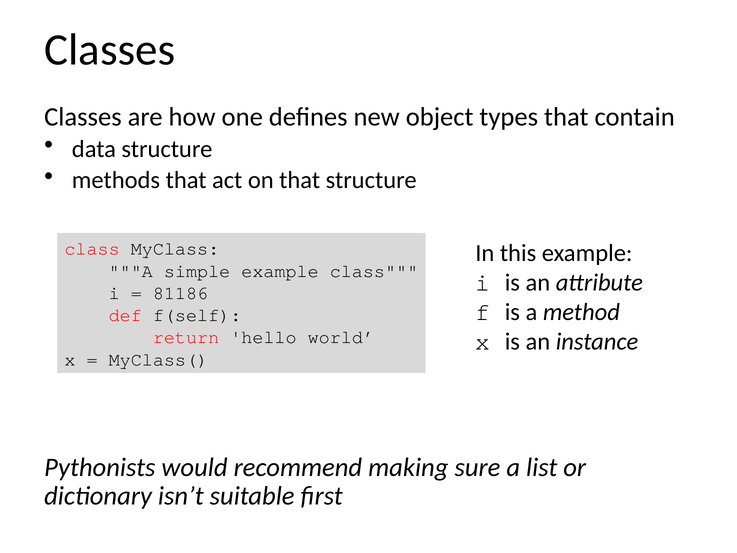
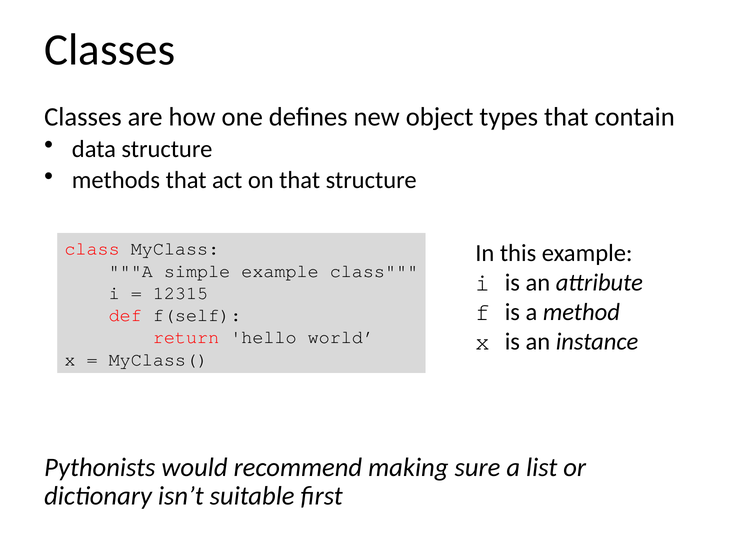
81186: 81186 -> 12315
